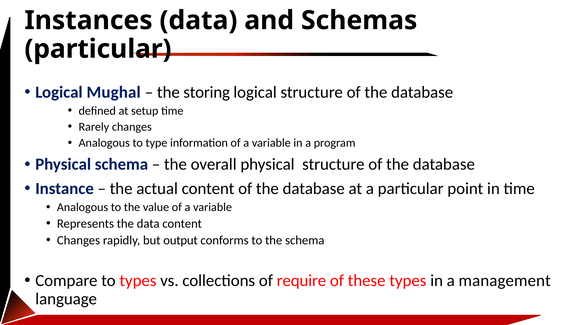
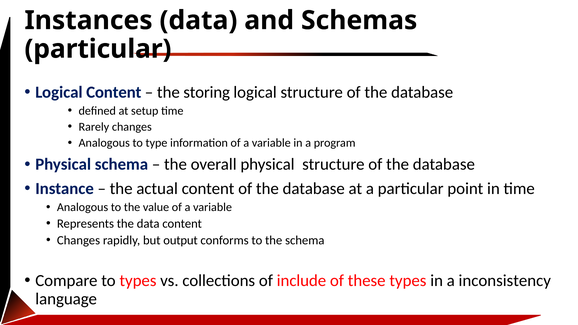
Logical Mughal: Mughal -> Content
require: require -> include
management: management -> inconsistency
